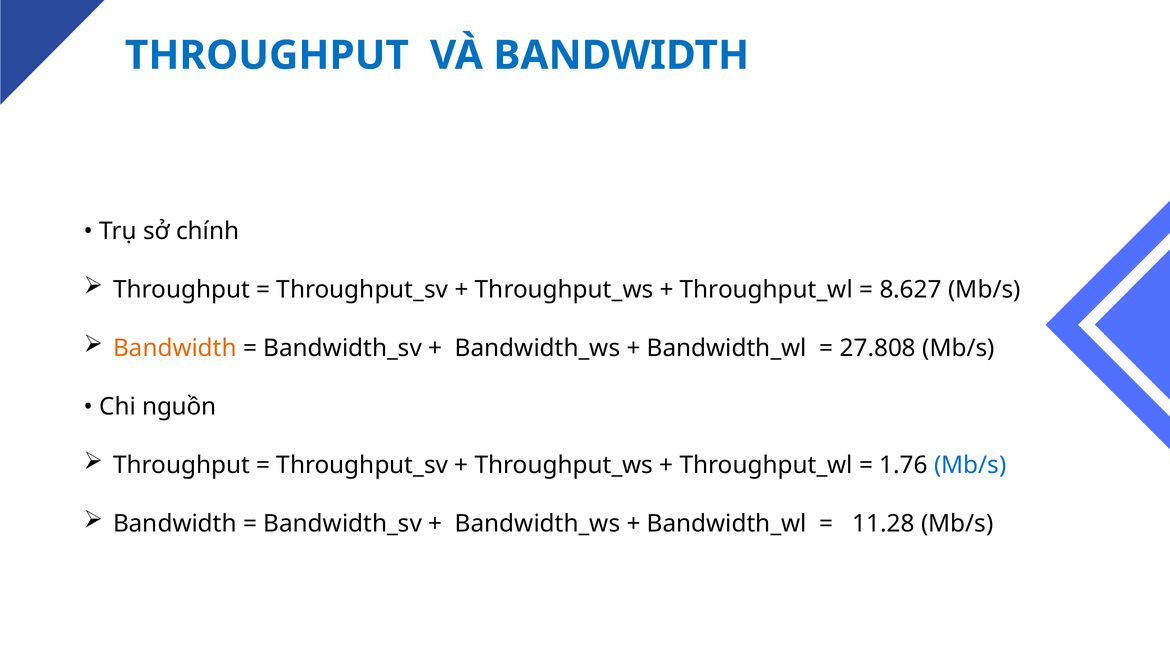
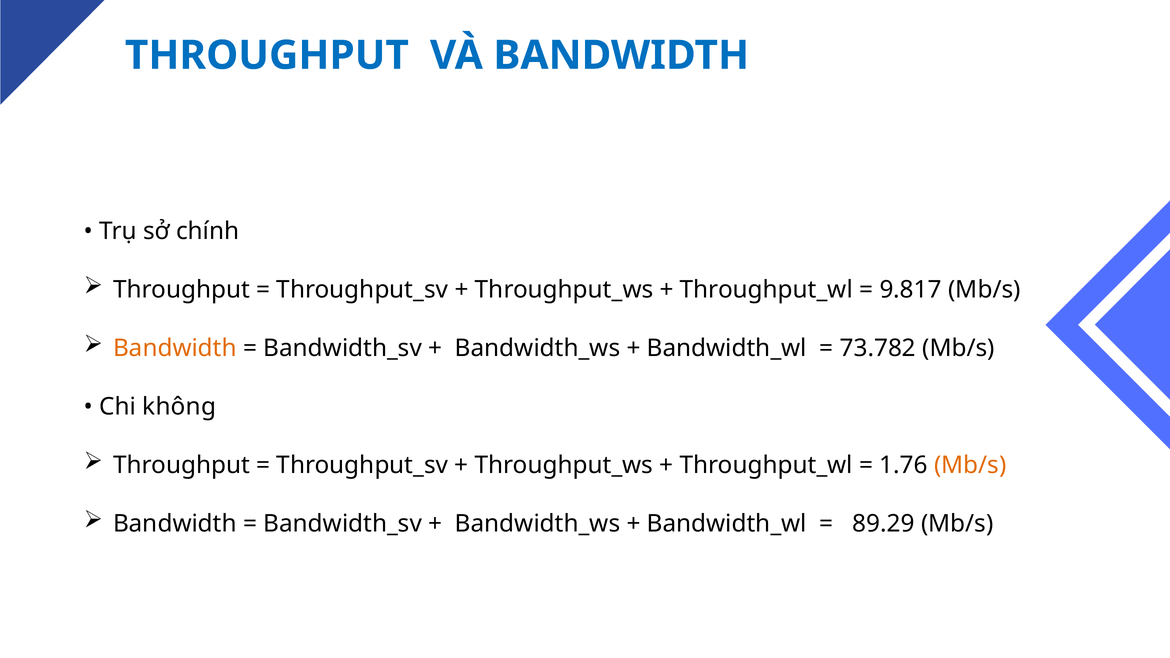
8.627: 8.627 -> 9.817
27.808: 27.808 -> 73.782
nguồn: nguồn -> không
Mb/s at (970, 465) colour: blue -> orange
11.28: 11.28 -> 89.29
